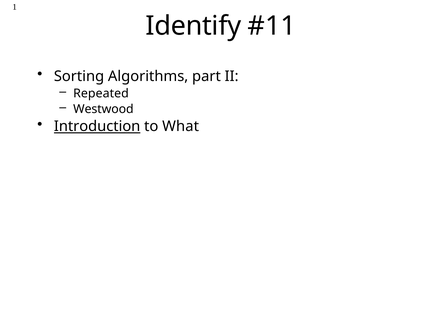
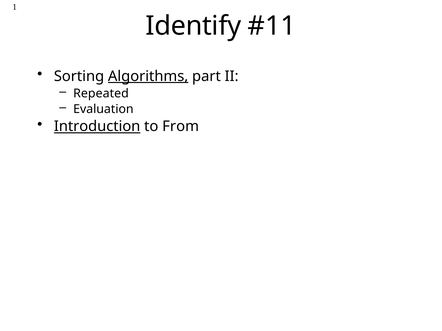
Algorithms underline: none -> present
Westwood: Westwood -> Evaluation
What: What -> From
